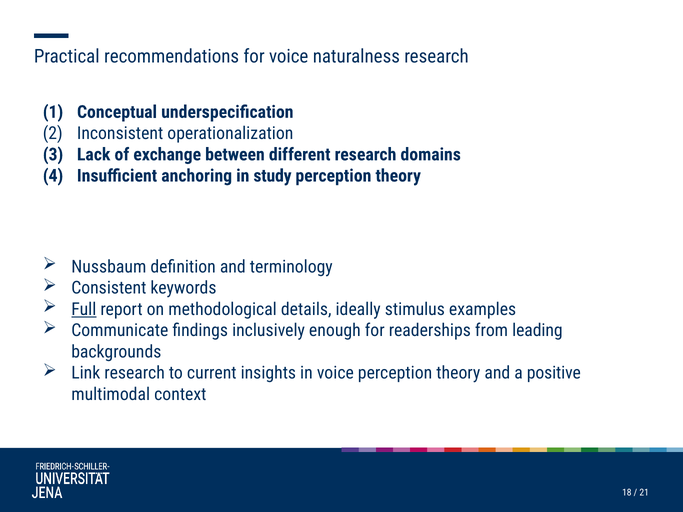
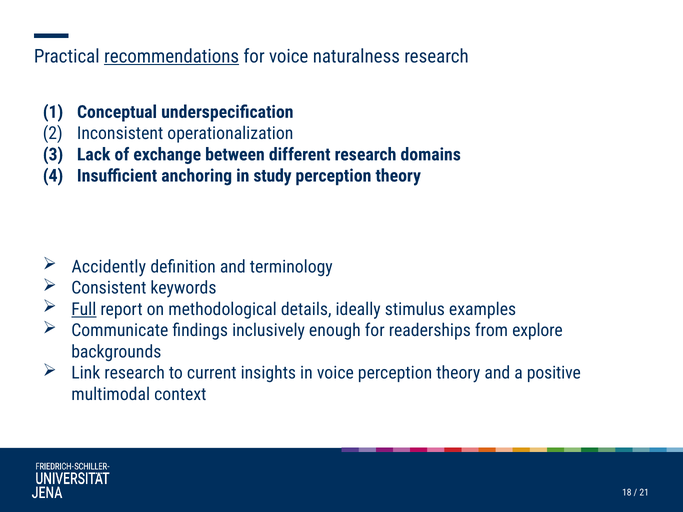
recommendations underline: none -> present
Nussbaum: Nussbaum -> Accidently
leading: leading -> explore
